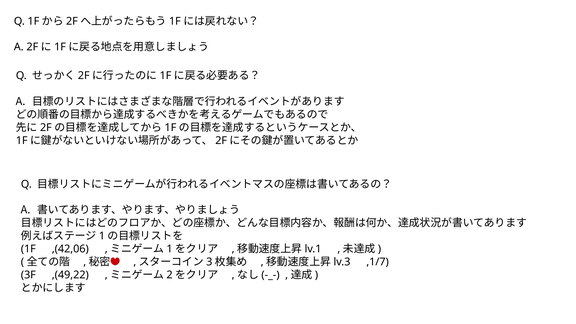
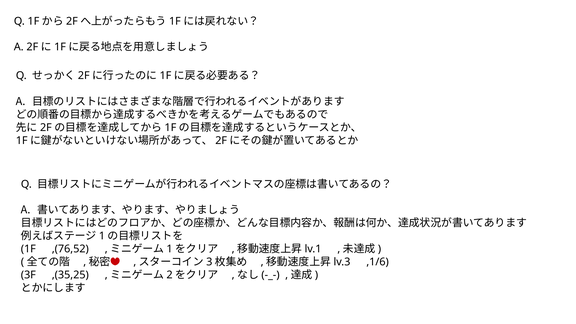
,(42,06: ,(42,06 -> ,(76,52
,1/7: ,1/7 -> ,1/6
,(49,22: ,(49,22 -> ,(35,25
